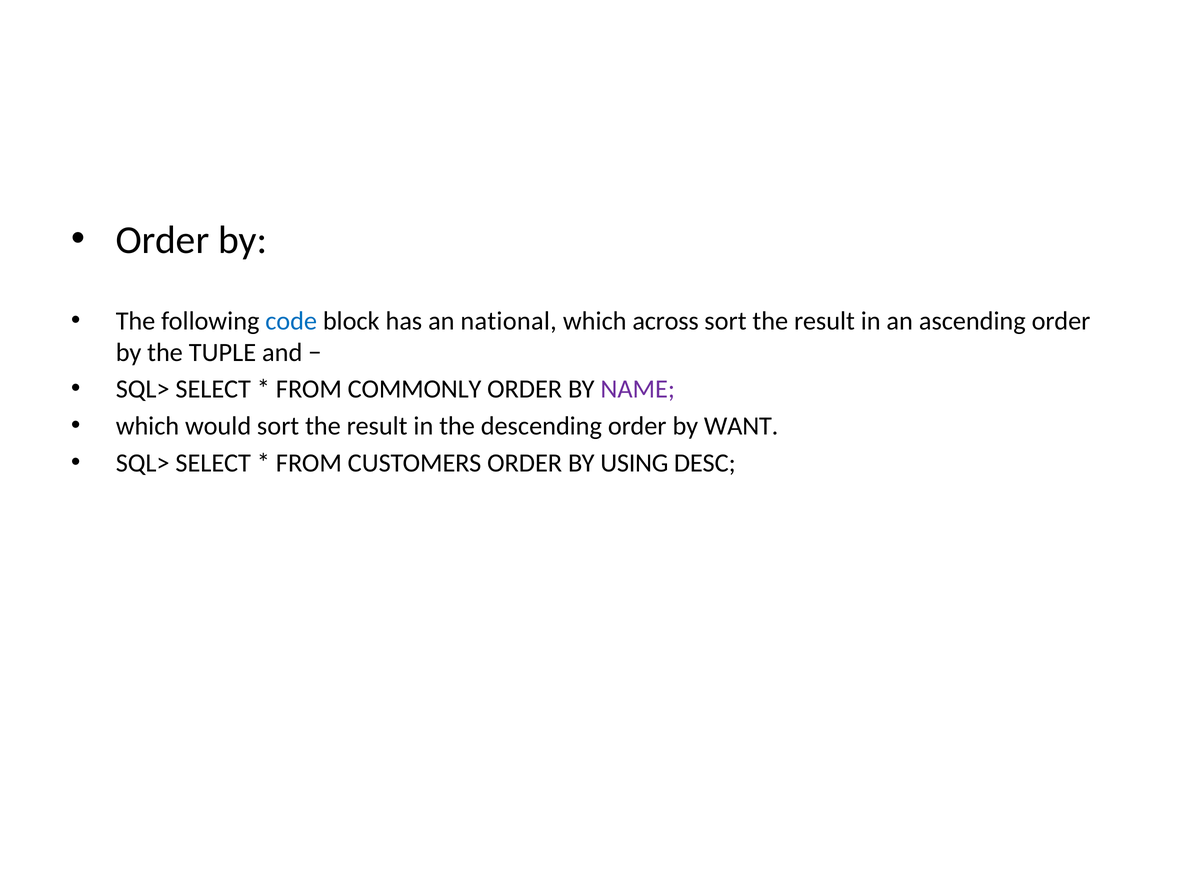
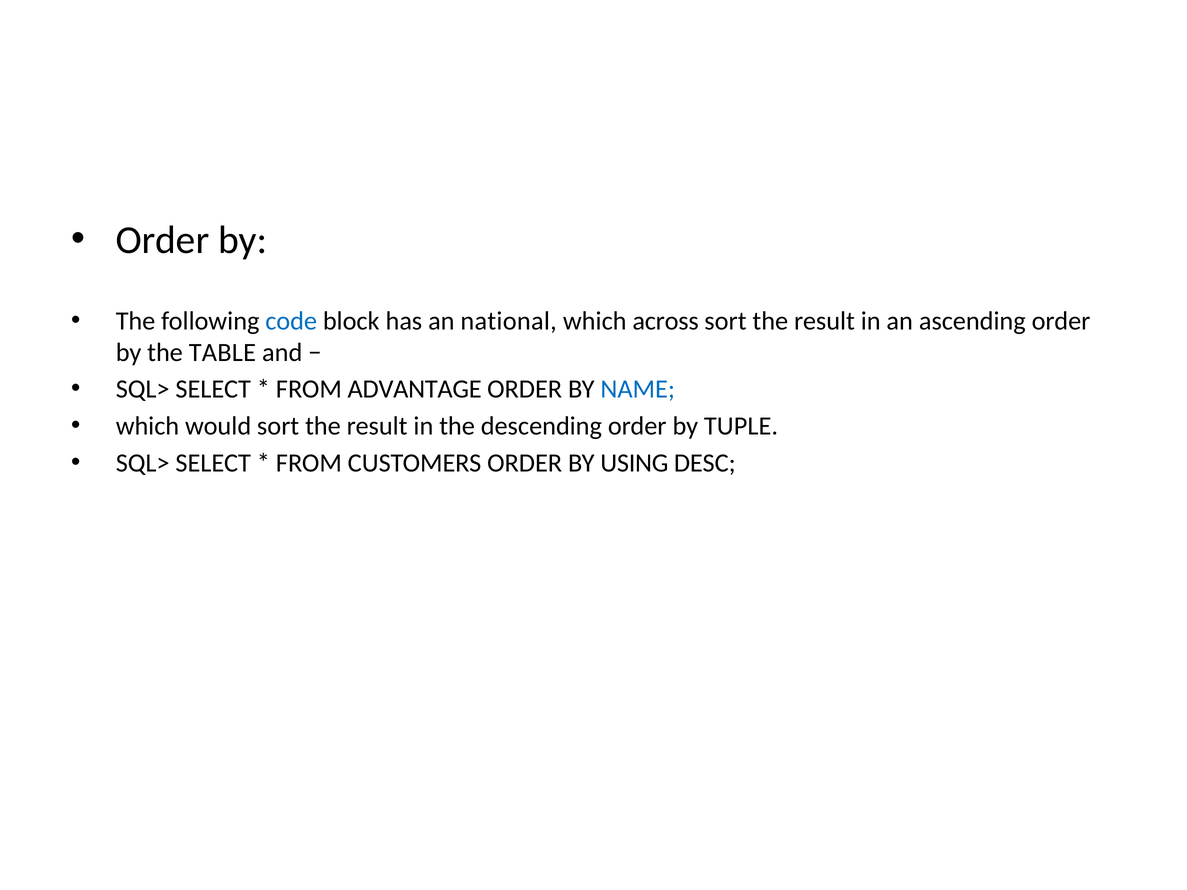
TUPLE: TUPLE -> TABLE
COMMONLY: COMMONLY -> ADVANTAGE
NAME colour: purple -> blue
WANT: WANT -> TUPLE
